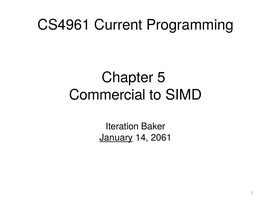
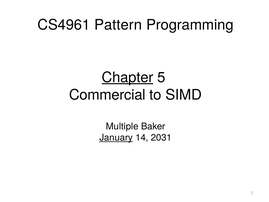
Current: Current -> Pattern
Chapter underline: none -> present
Iteration: Iteration -> Multiple
2061: 2061 -> 2031
